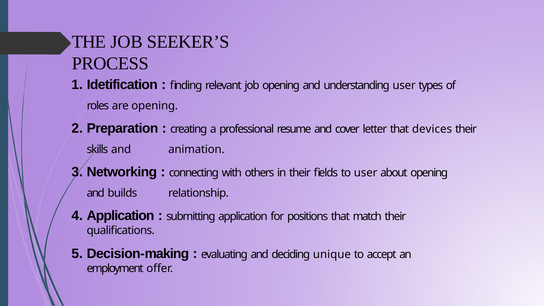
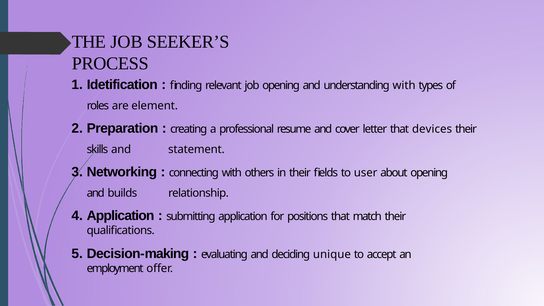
understanding user: user -> with
are opening: opening -> element
animation: animation -> statement
